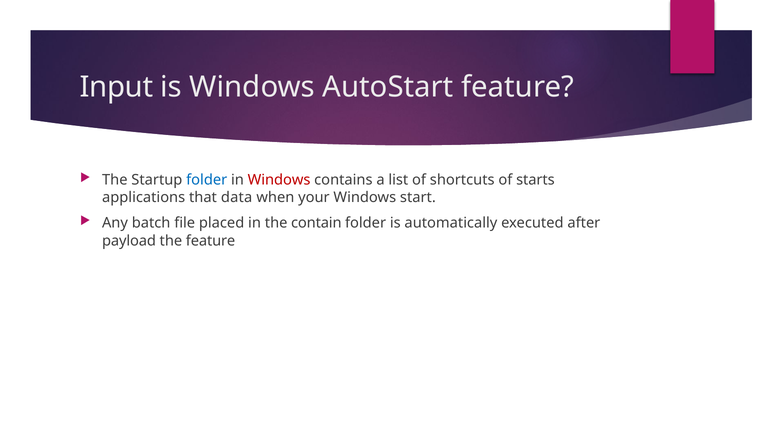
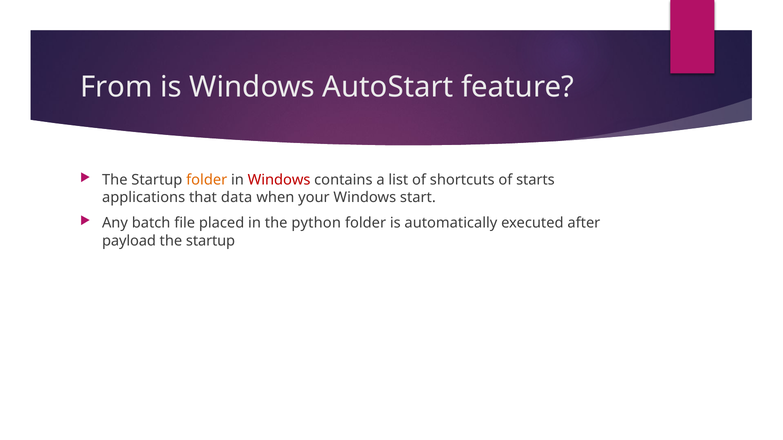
Input: Input -> From
folder at (207, 180) colour: blue -> orange
contain: contain -> python
feature at (211, 241): feature -> startup
